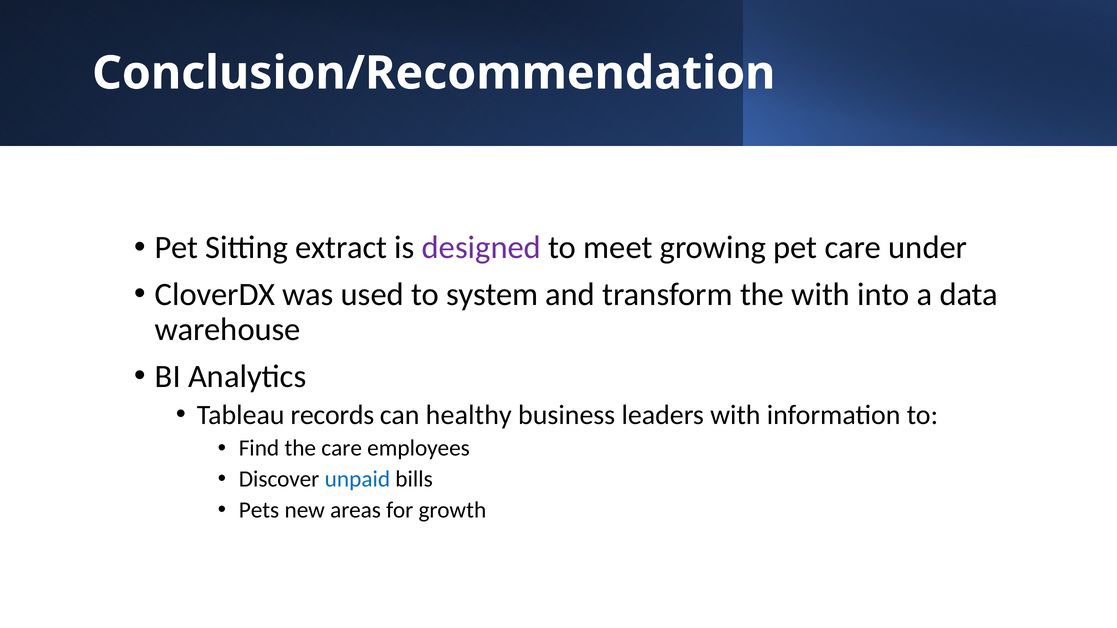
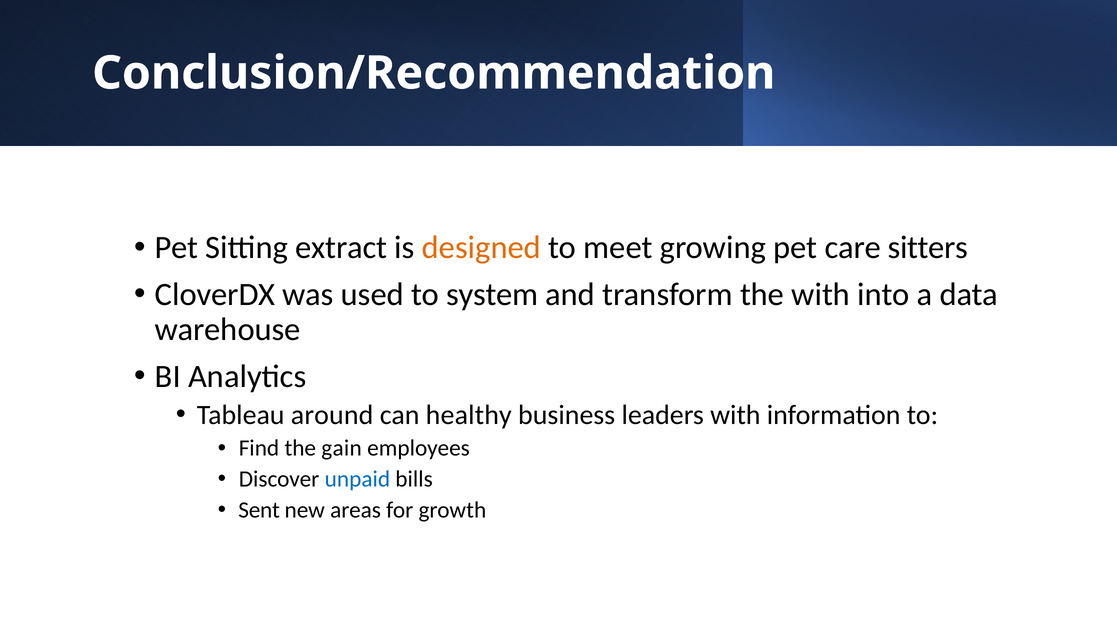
designed colour: purple -> orange
under: under -> sitters
records: records -> around
the care: care -> gain
Pets: Pets -> Sent
